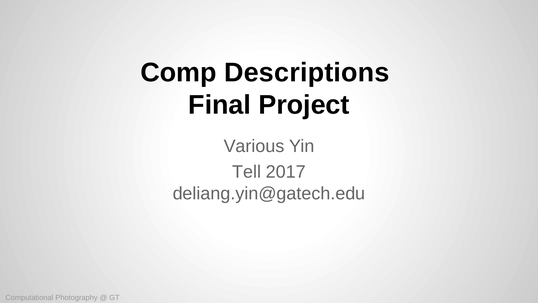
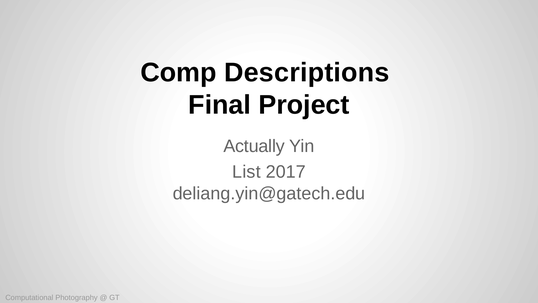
Various: Various -> Actually
Tell: Tell -> List
